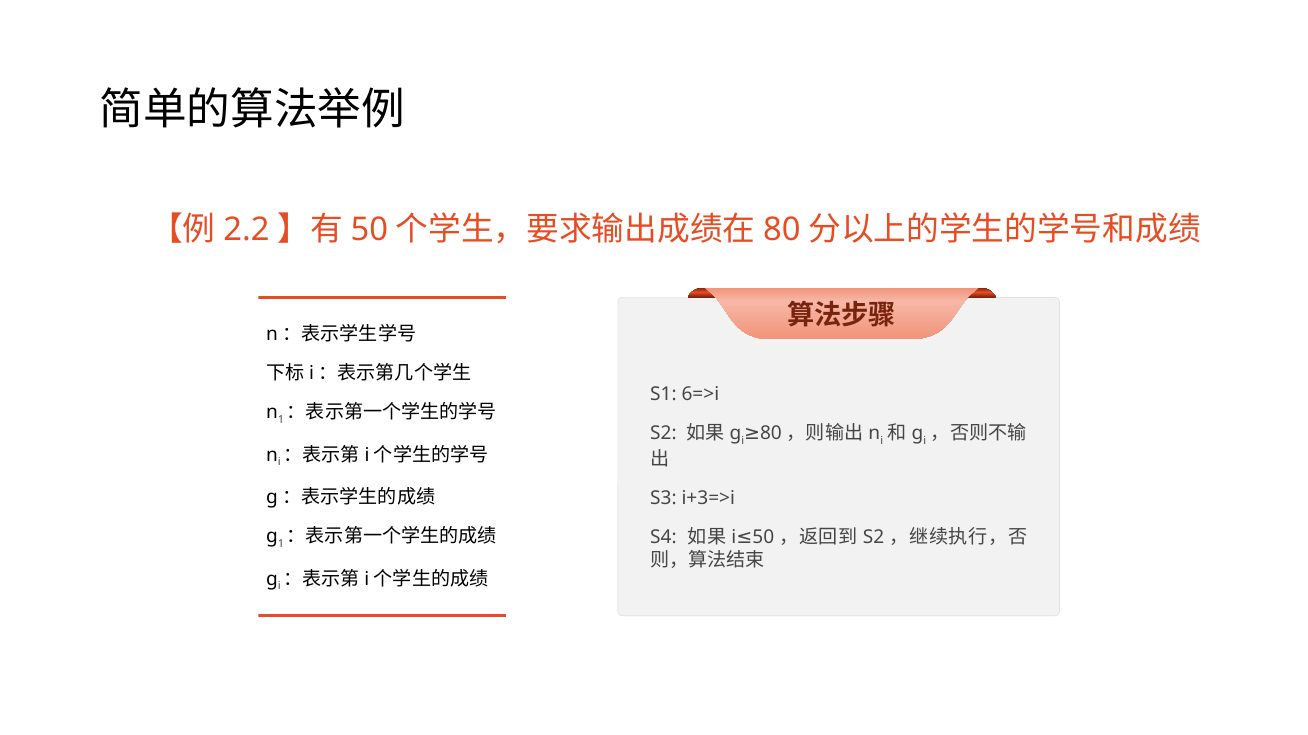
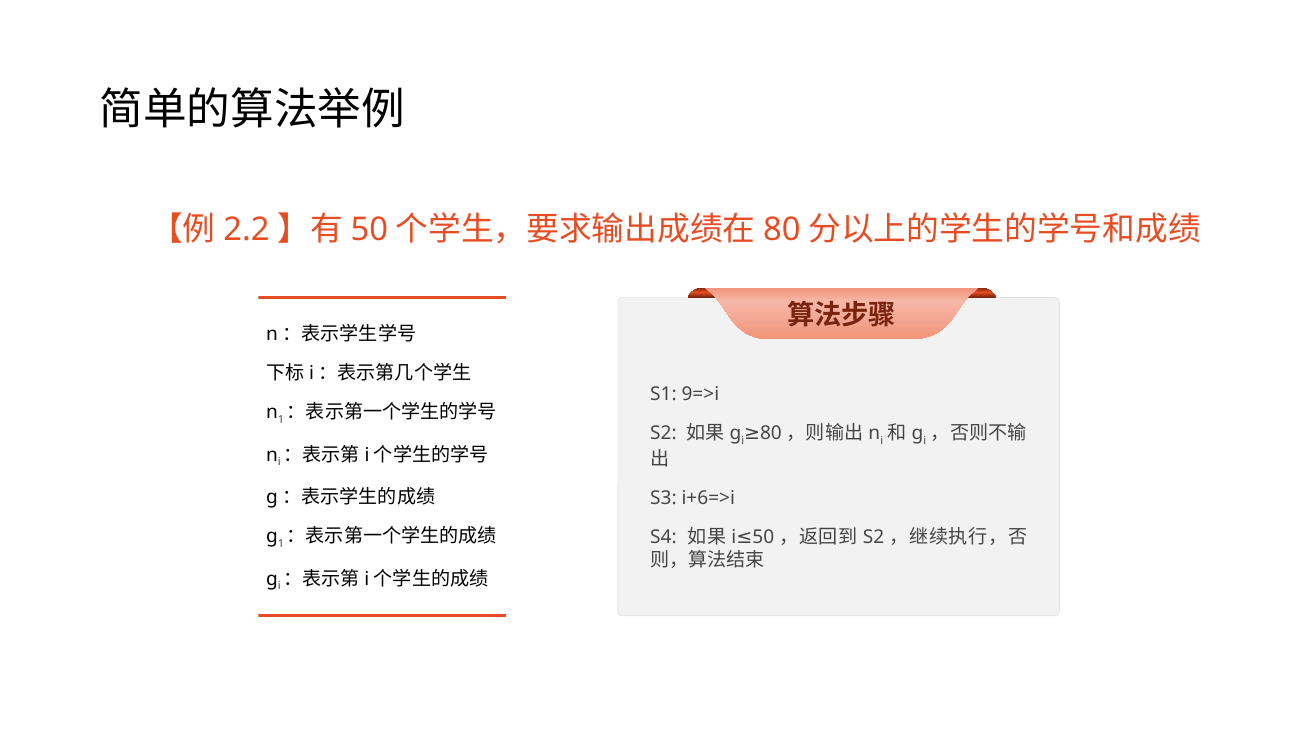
6=>i: 6=>i -> 9=>i
i+3=>i: i+3=>i -> i+6=>i
